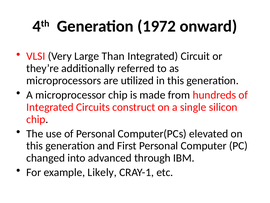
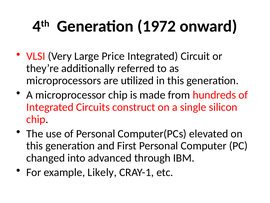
Than: Than -> Price
